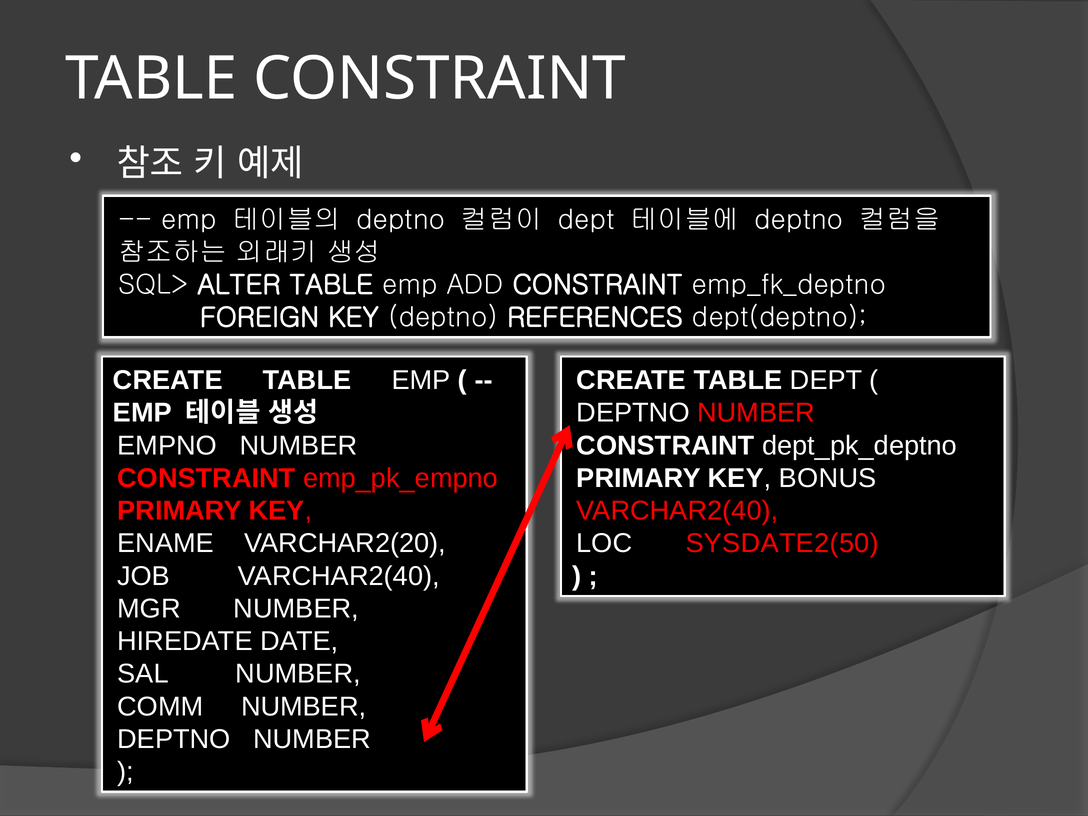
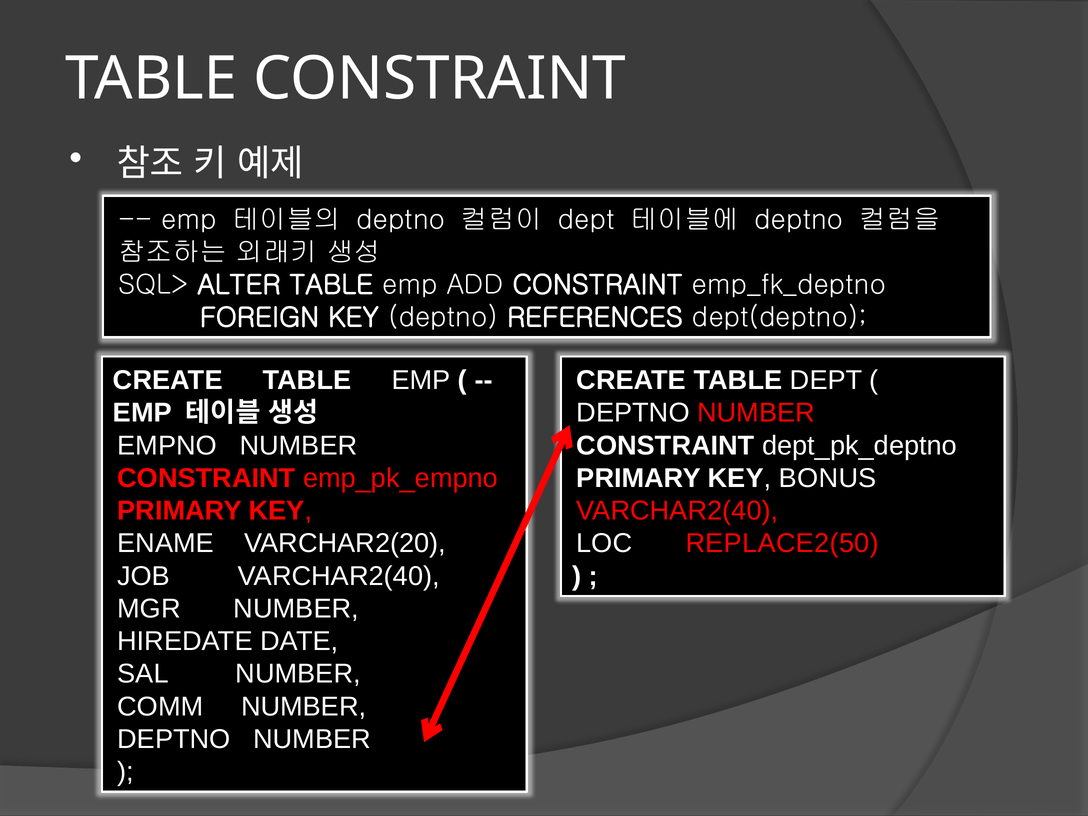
SYSDATE2(50: SYSDATE2(50 -> REPLACE2(50
